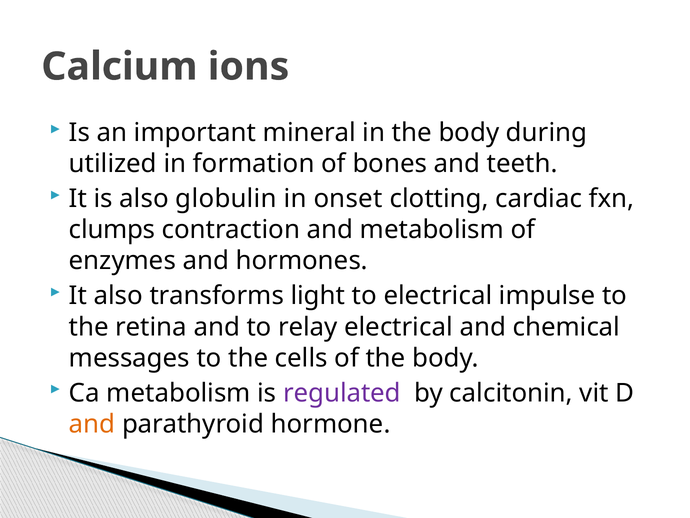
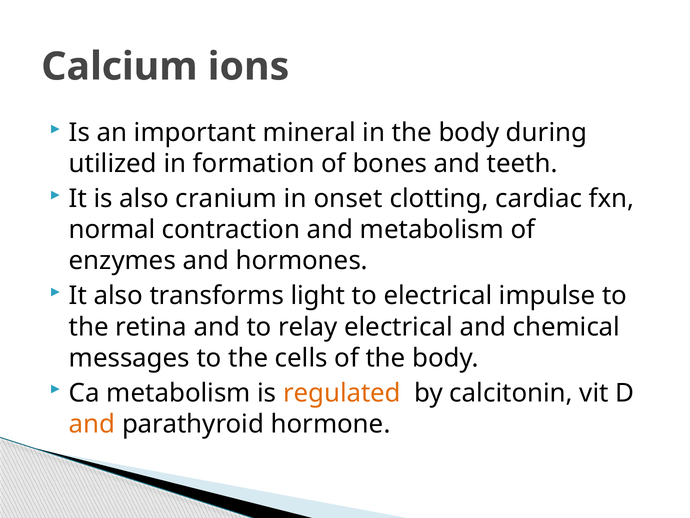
globulin: globulin -> cranium
clumps: clumps -> normal
regulated colour: purple -> orange
